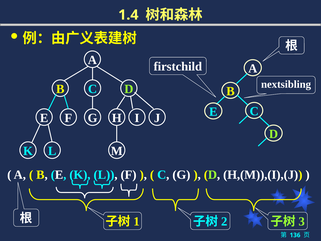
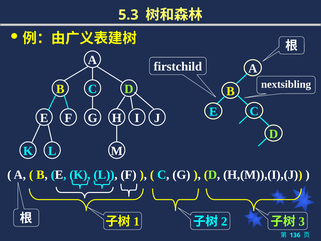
1.4: 1.4 -> 5.3
